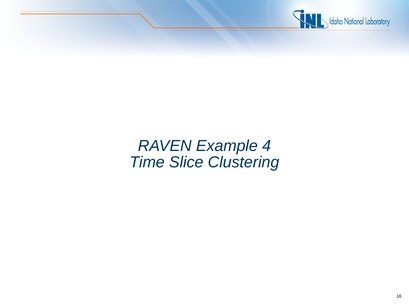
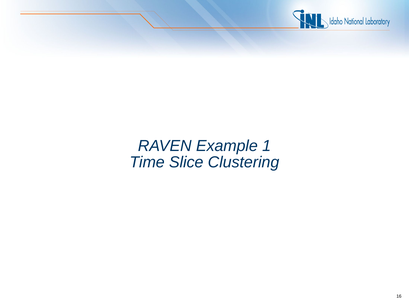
4: 4 -> 1
